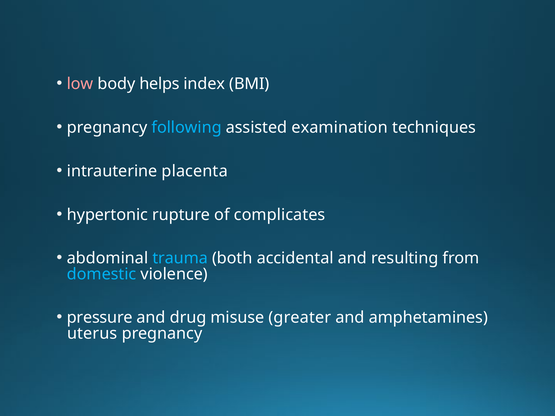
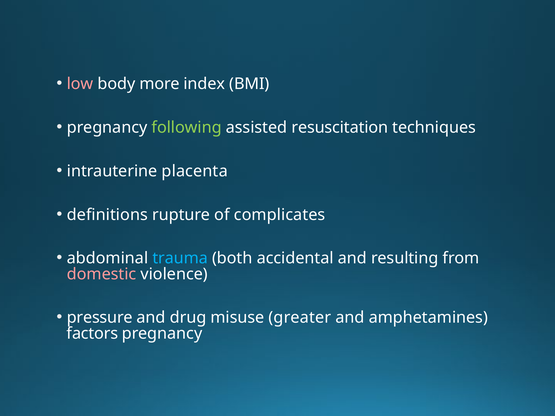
helps: helps -> more
following colour: light blue -> light green
examination: examination -> resuscitation
hypertonic: hypertonic -> definitions
domestic colour: light blue -> pink
uterus: uterus -> factors
